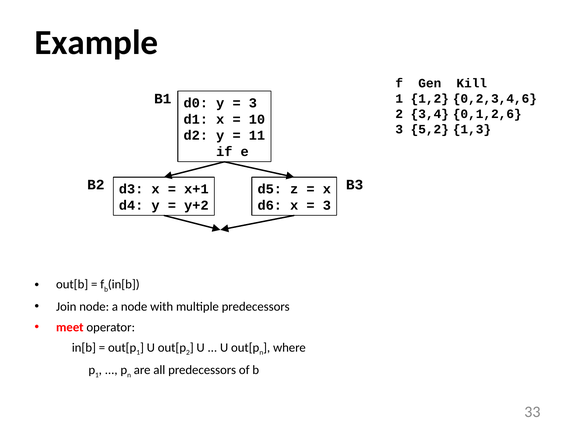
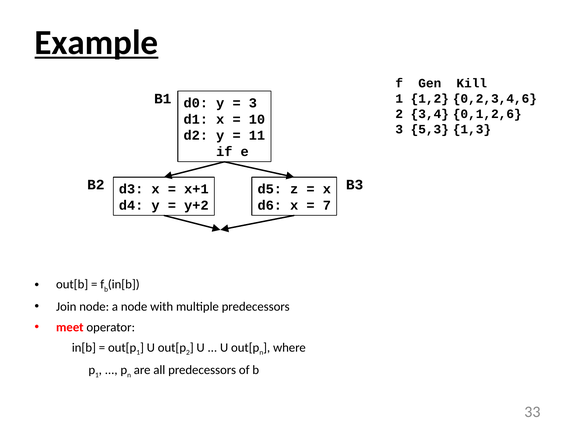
Example underline: none -> present
5,2: 5,2 -> 5,3
3 at (327, 206): 3 -> 7
